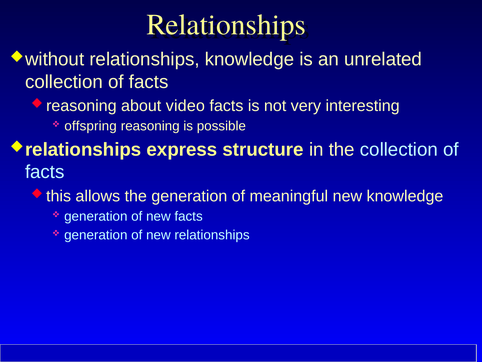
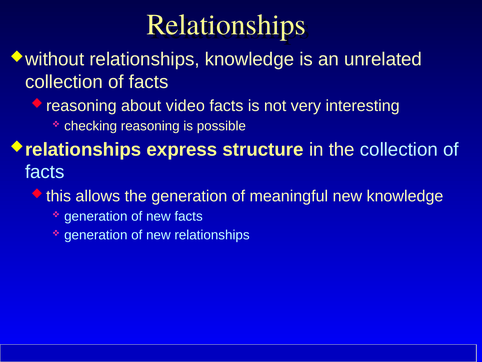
offspring: offspring -> checking
